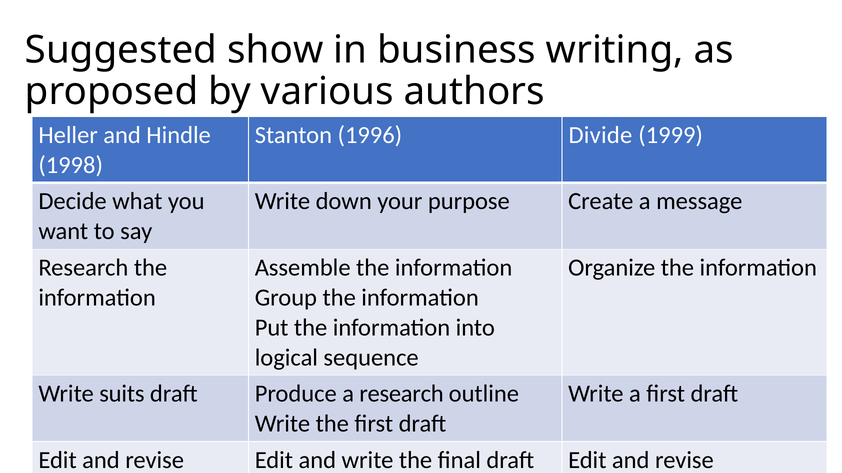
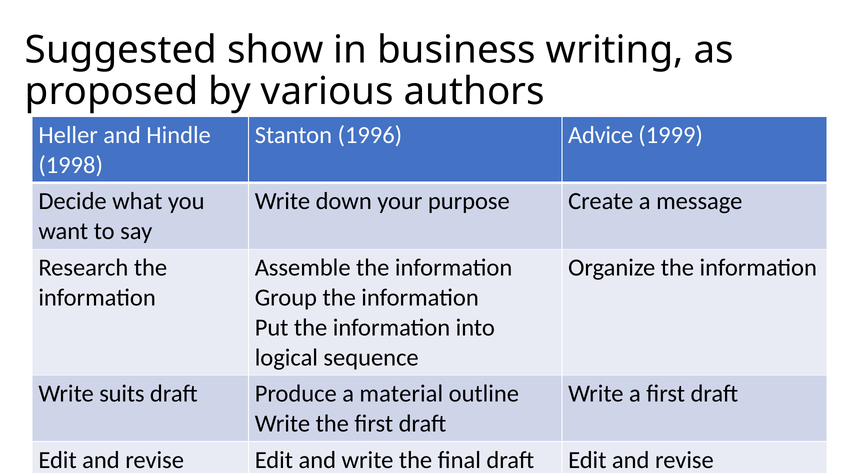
Divide: Divide -> Advice
a research: research -> material
